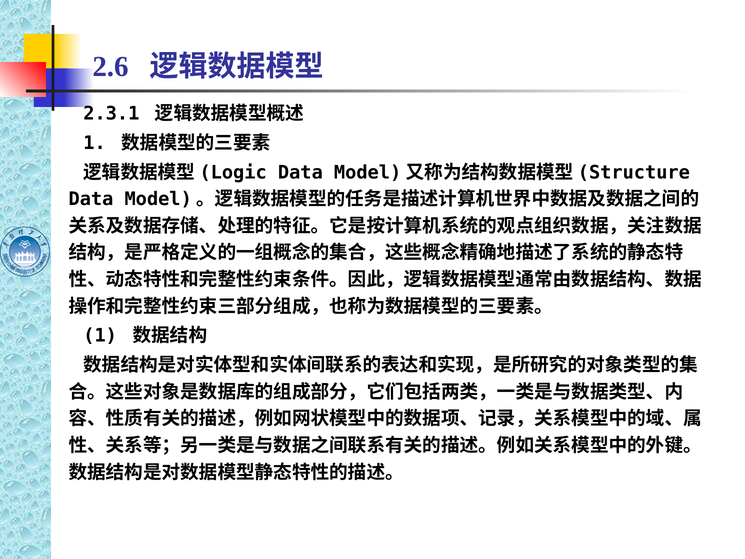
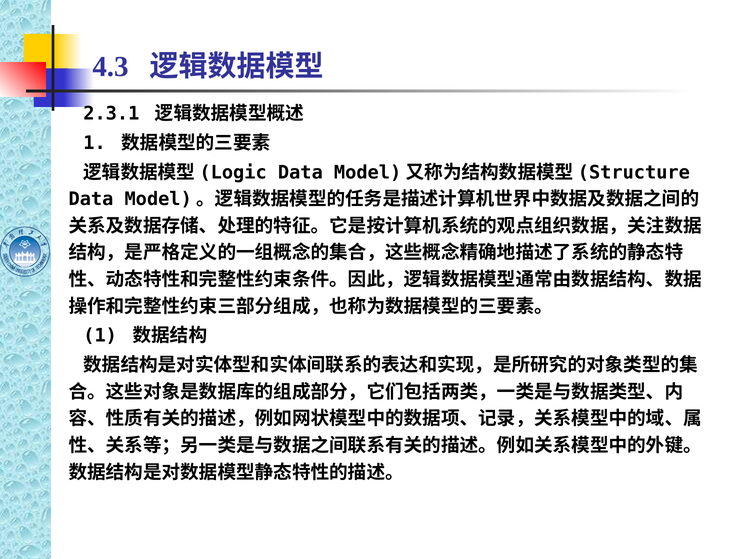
2.6: 2.6 -> 4.3
